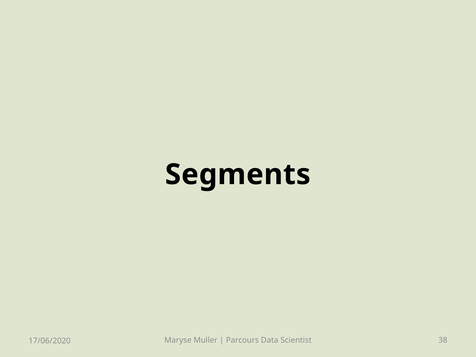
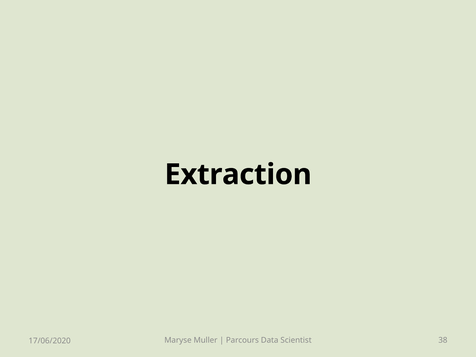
Segments: Segments -> Extraction
